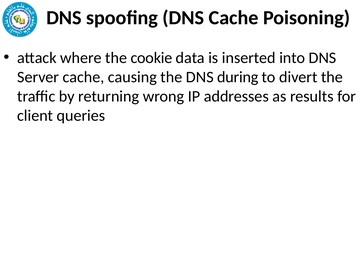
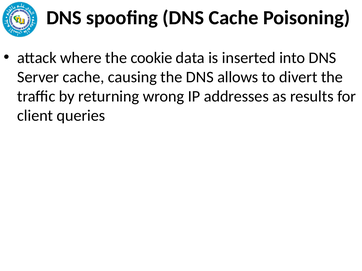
during: during -> allows
